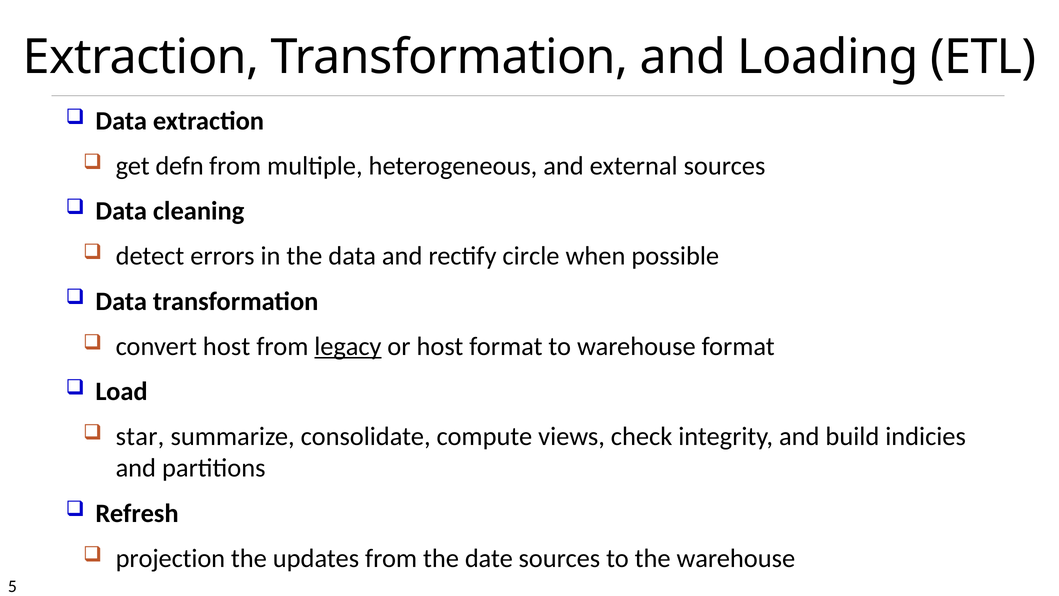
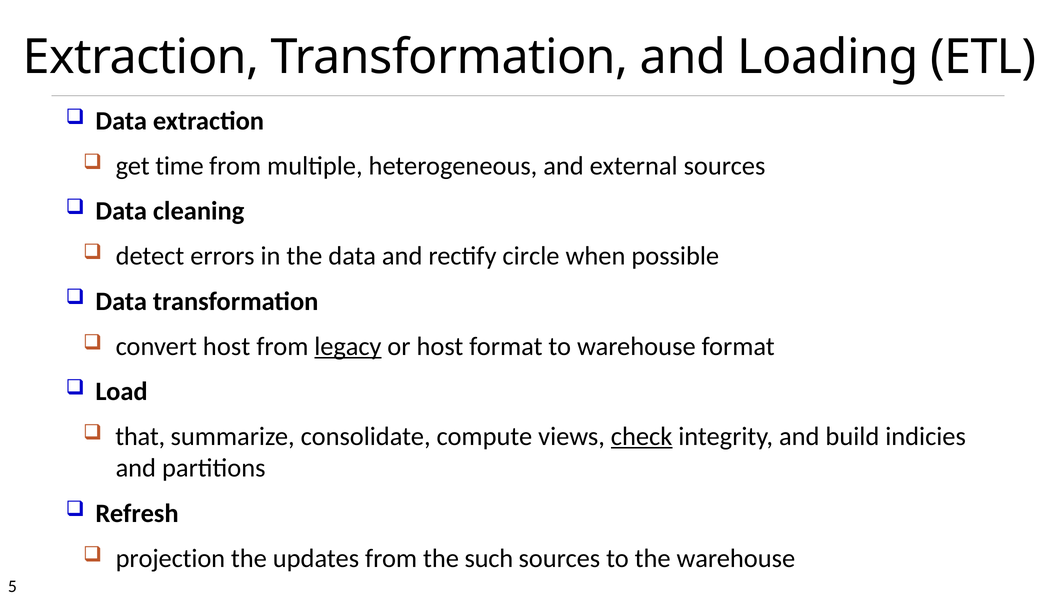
defn: defn -> time
star: star -> that
check underline: none -> present
date: date -> such
